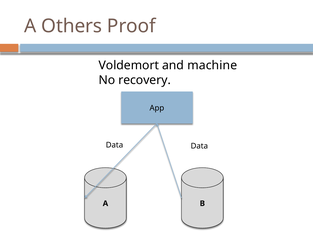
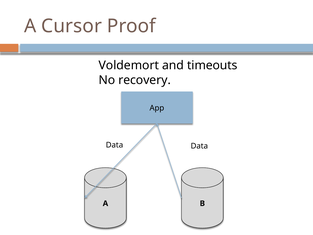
Others: Others -> Cursor
machine: machine -> timeouts
